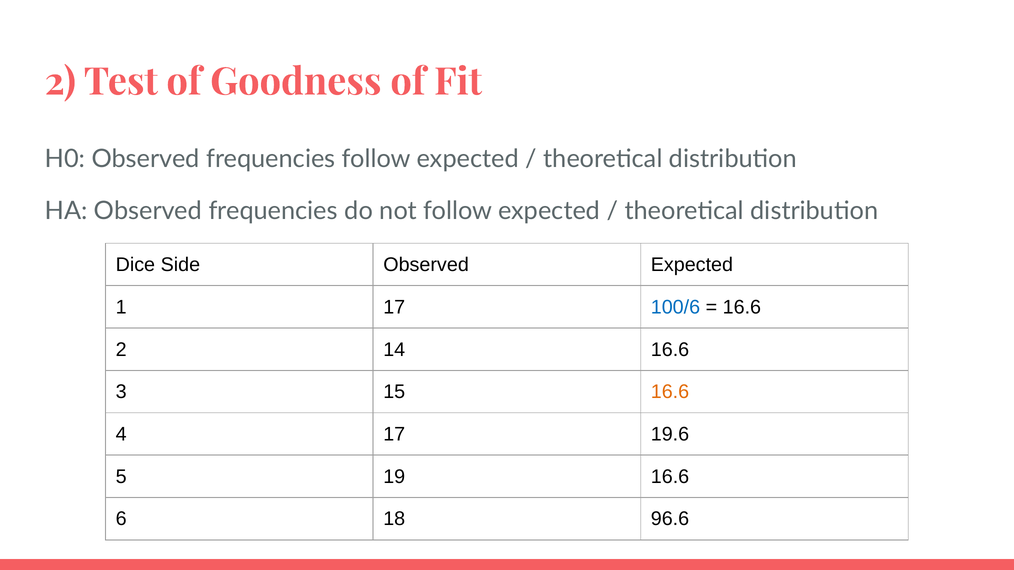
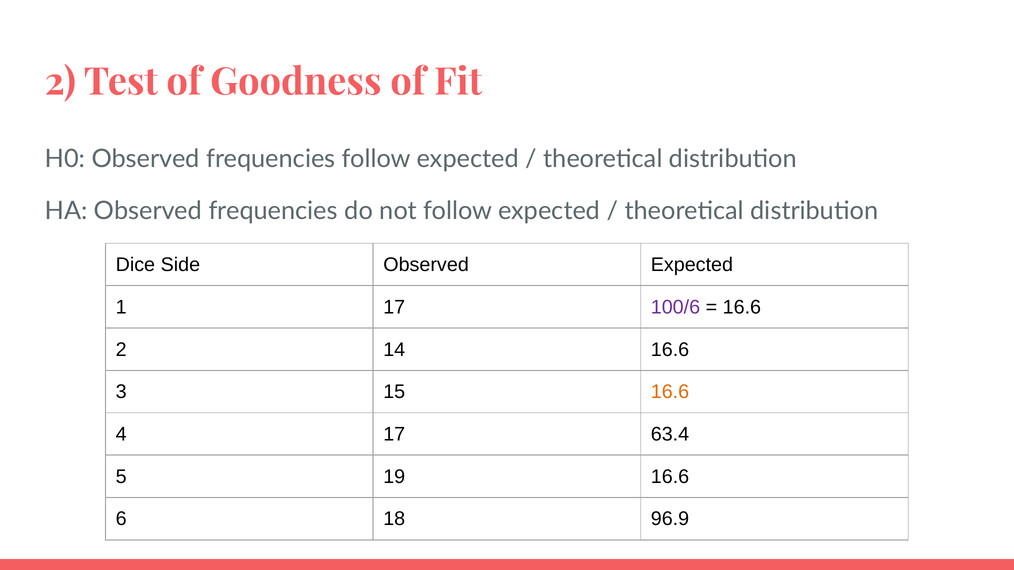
100/6 colour: blue -> purple
19.6: 19.6 -> 63.4
96.6: 96.6 -> 96.9
